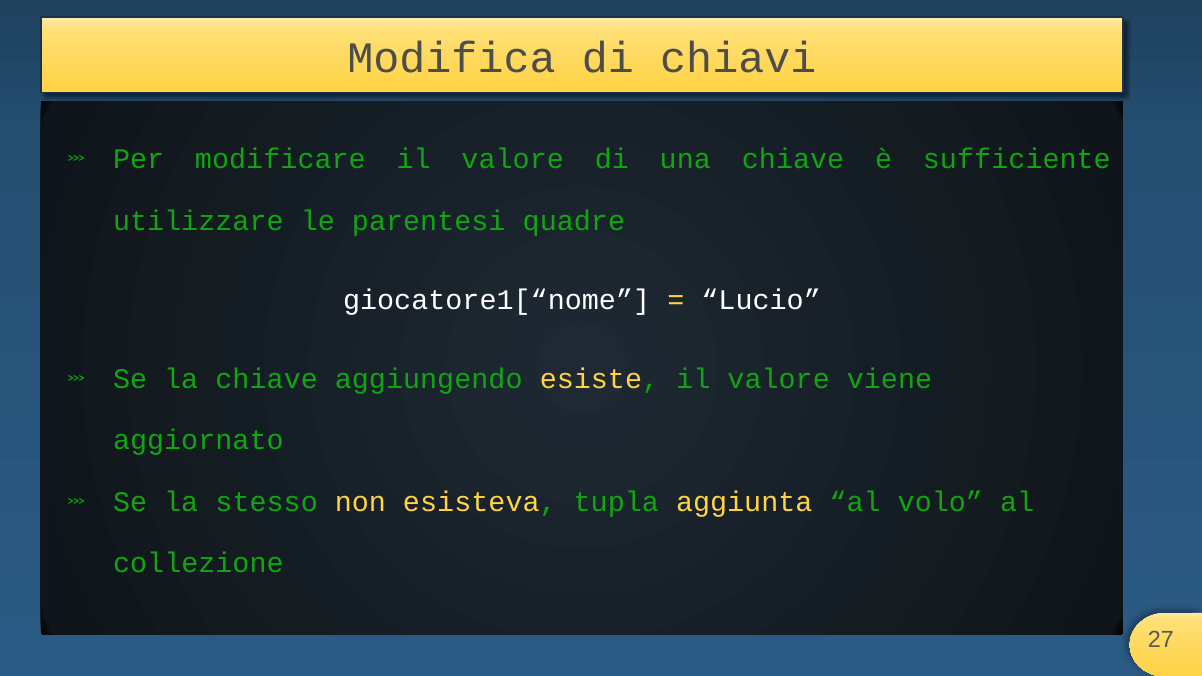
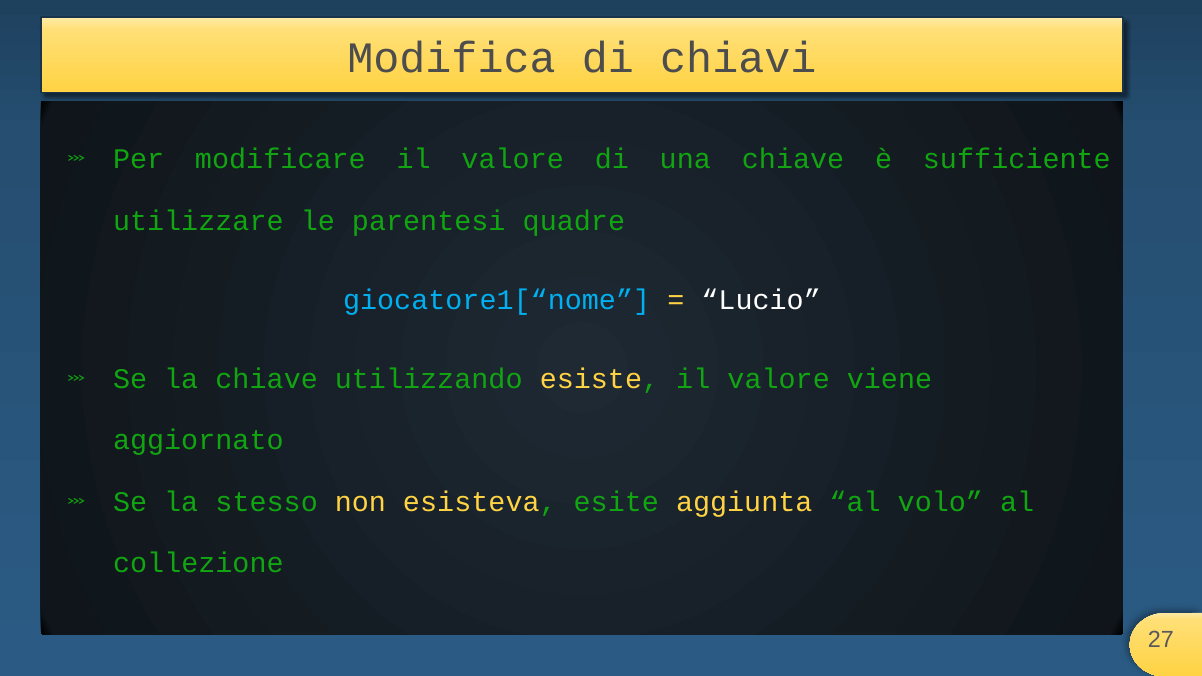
giocatore1[“nome colour: white -> light blue
aggiungendo: aggiungendo -> utilizzando
tupla: tupla -> esite
